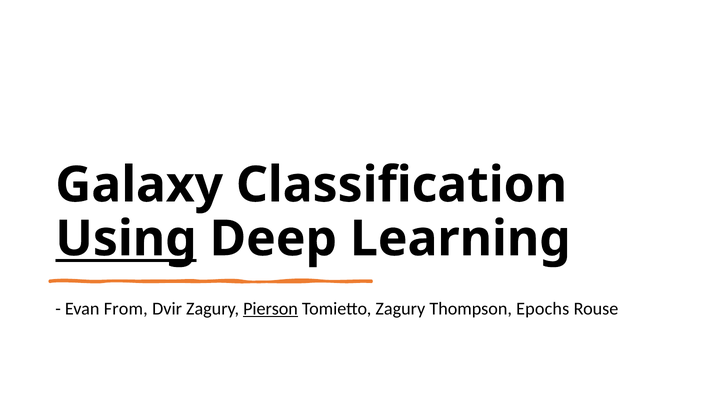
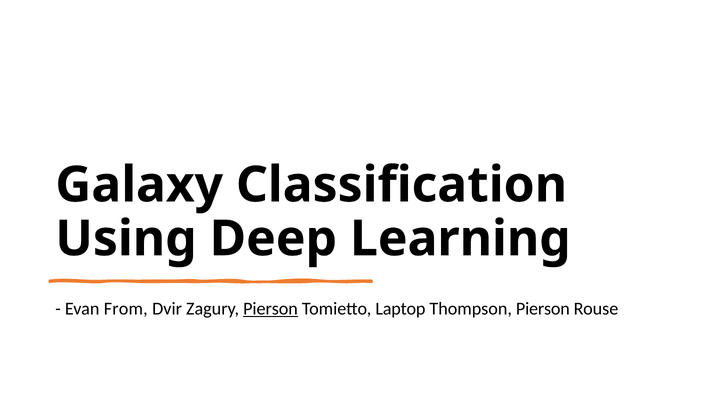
Using underline: present -> none
Tomietto Zagury: Zagury -> Laptop
Thompson Epochs: Epochs -> Pierson
